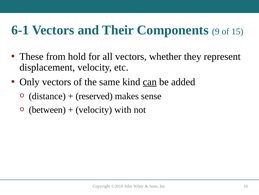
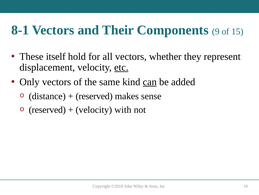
6-1: 6-1 -> 8-1
from: from -> itself
etc underline: none -> present
between at (47, 109): between -> reserved
